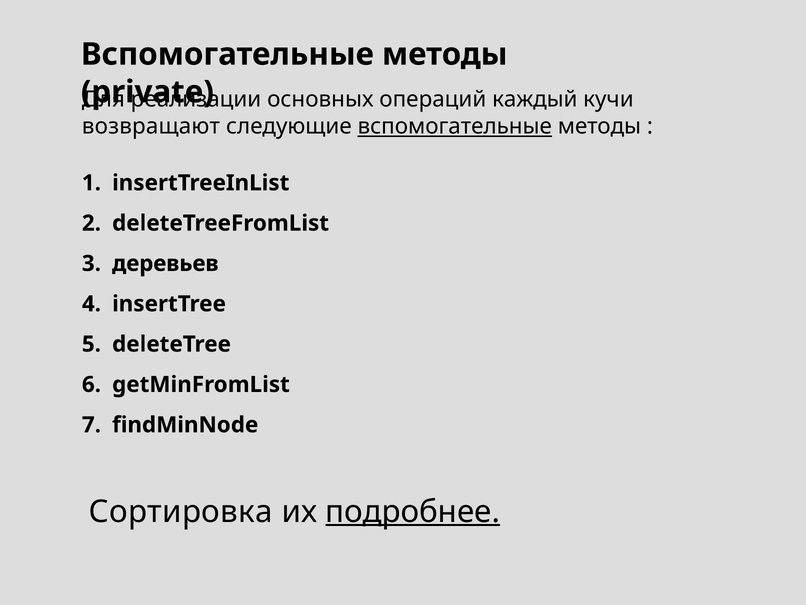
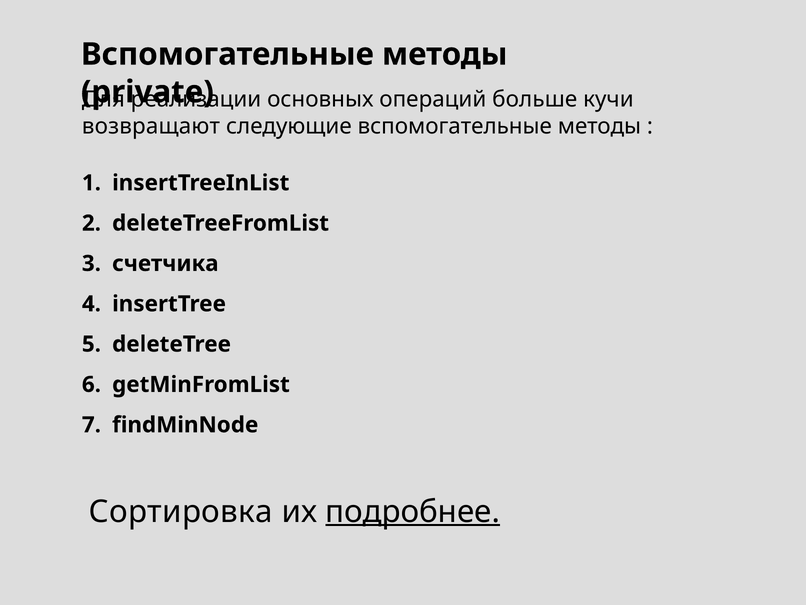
каждый: каждый -> больше
вспомогательные at (455, 126) underline: present -> none
деревьев: деревьев -> счетчика
